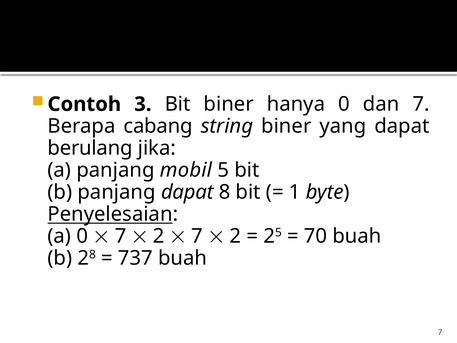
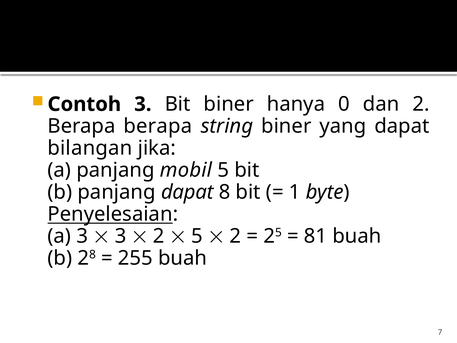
dan 7: 7 -> 2
Berapa cabang: cabang -> berapa
berulang: berulang -> bilangan
a 0: 0 -> 3
7 at (120, 236): 7 -> 3
7 at (197, 236): 7 -> 5
70: 70 -> 81
737: 737 -> 255
